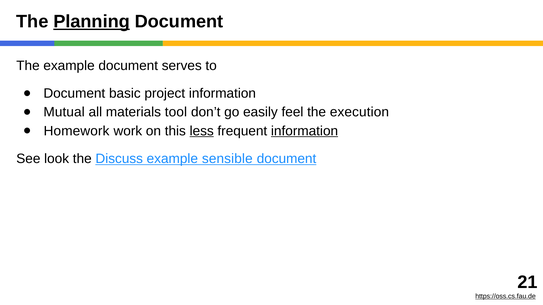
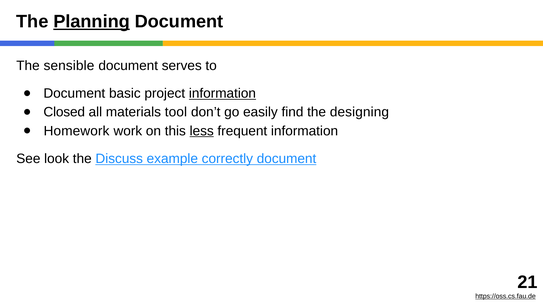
The example: example -> sensible
information at (222, 94) underline: none -> present
Mutual: Mutual -> Closed
feel: feel -> find
execution: execution -> designing
information at (305, 131) underline: present -> none
sensible: sensible -> correctly
